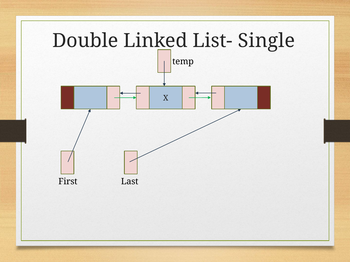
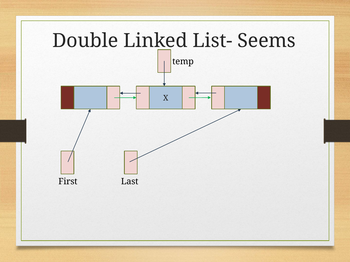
Single: Single -> Seems
